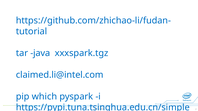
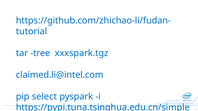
java: java -> tree
which: which -> select
